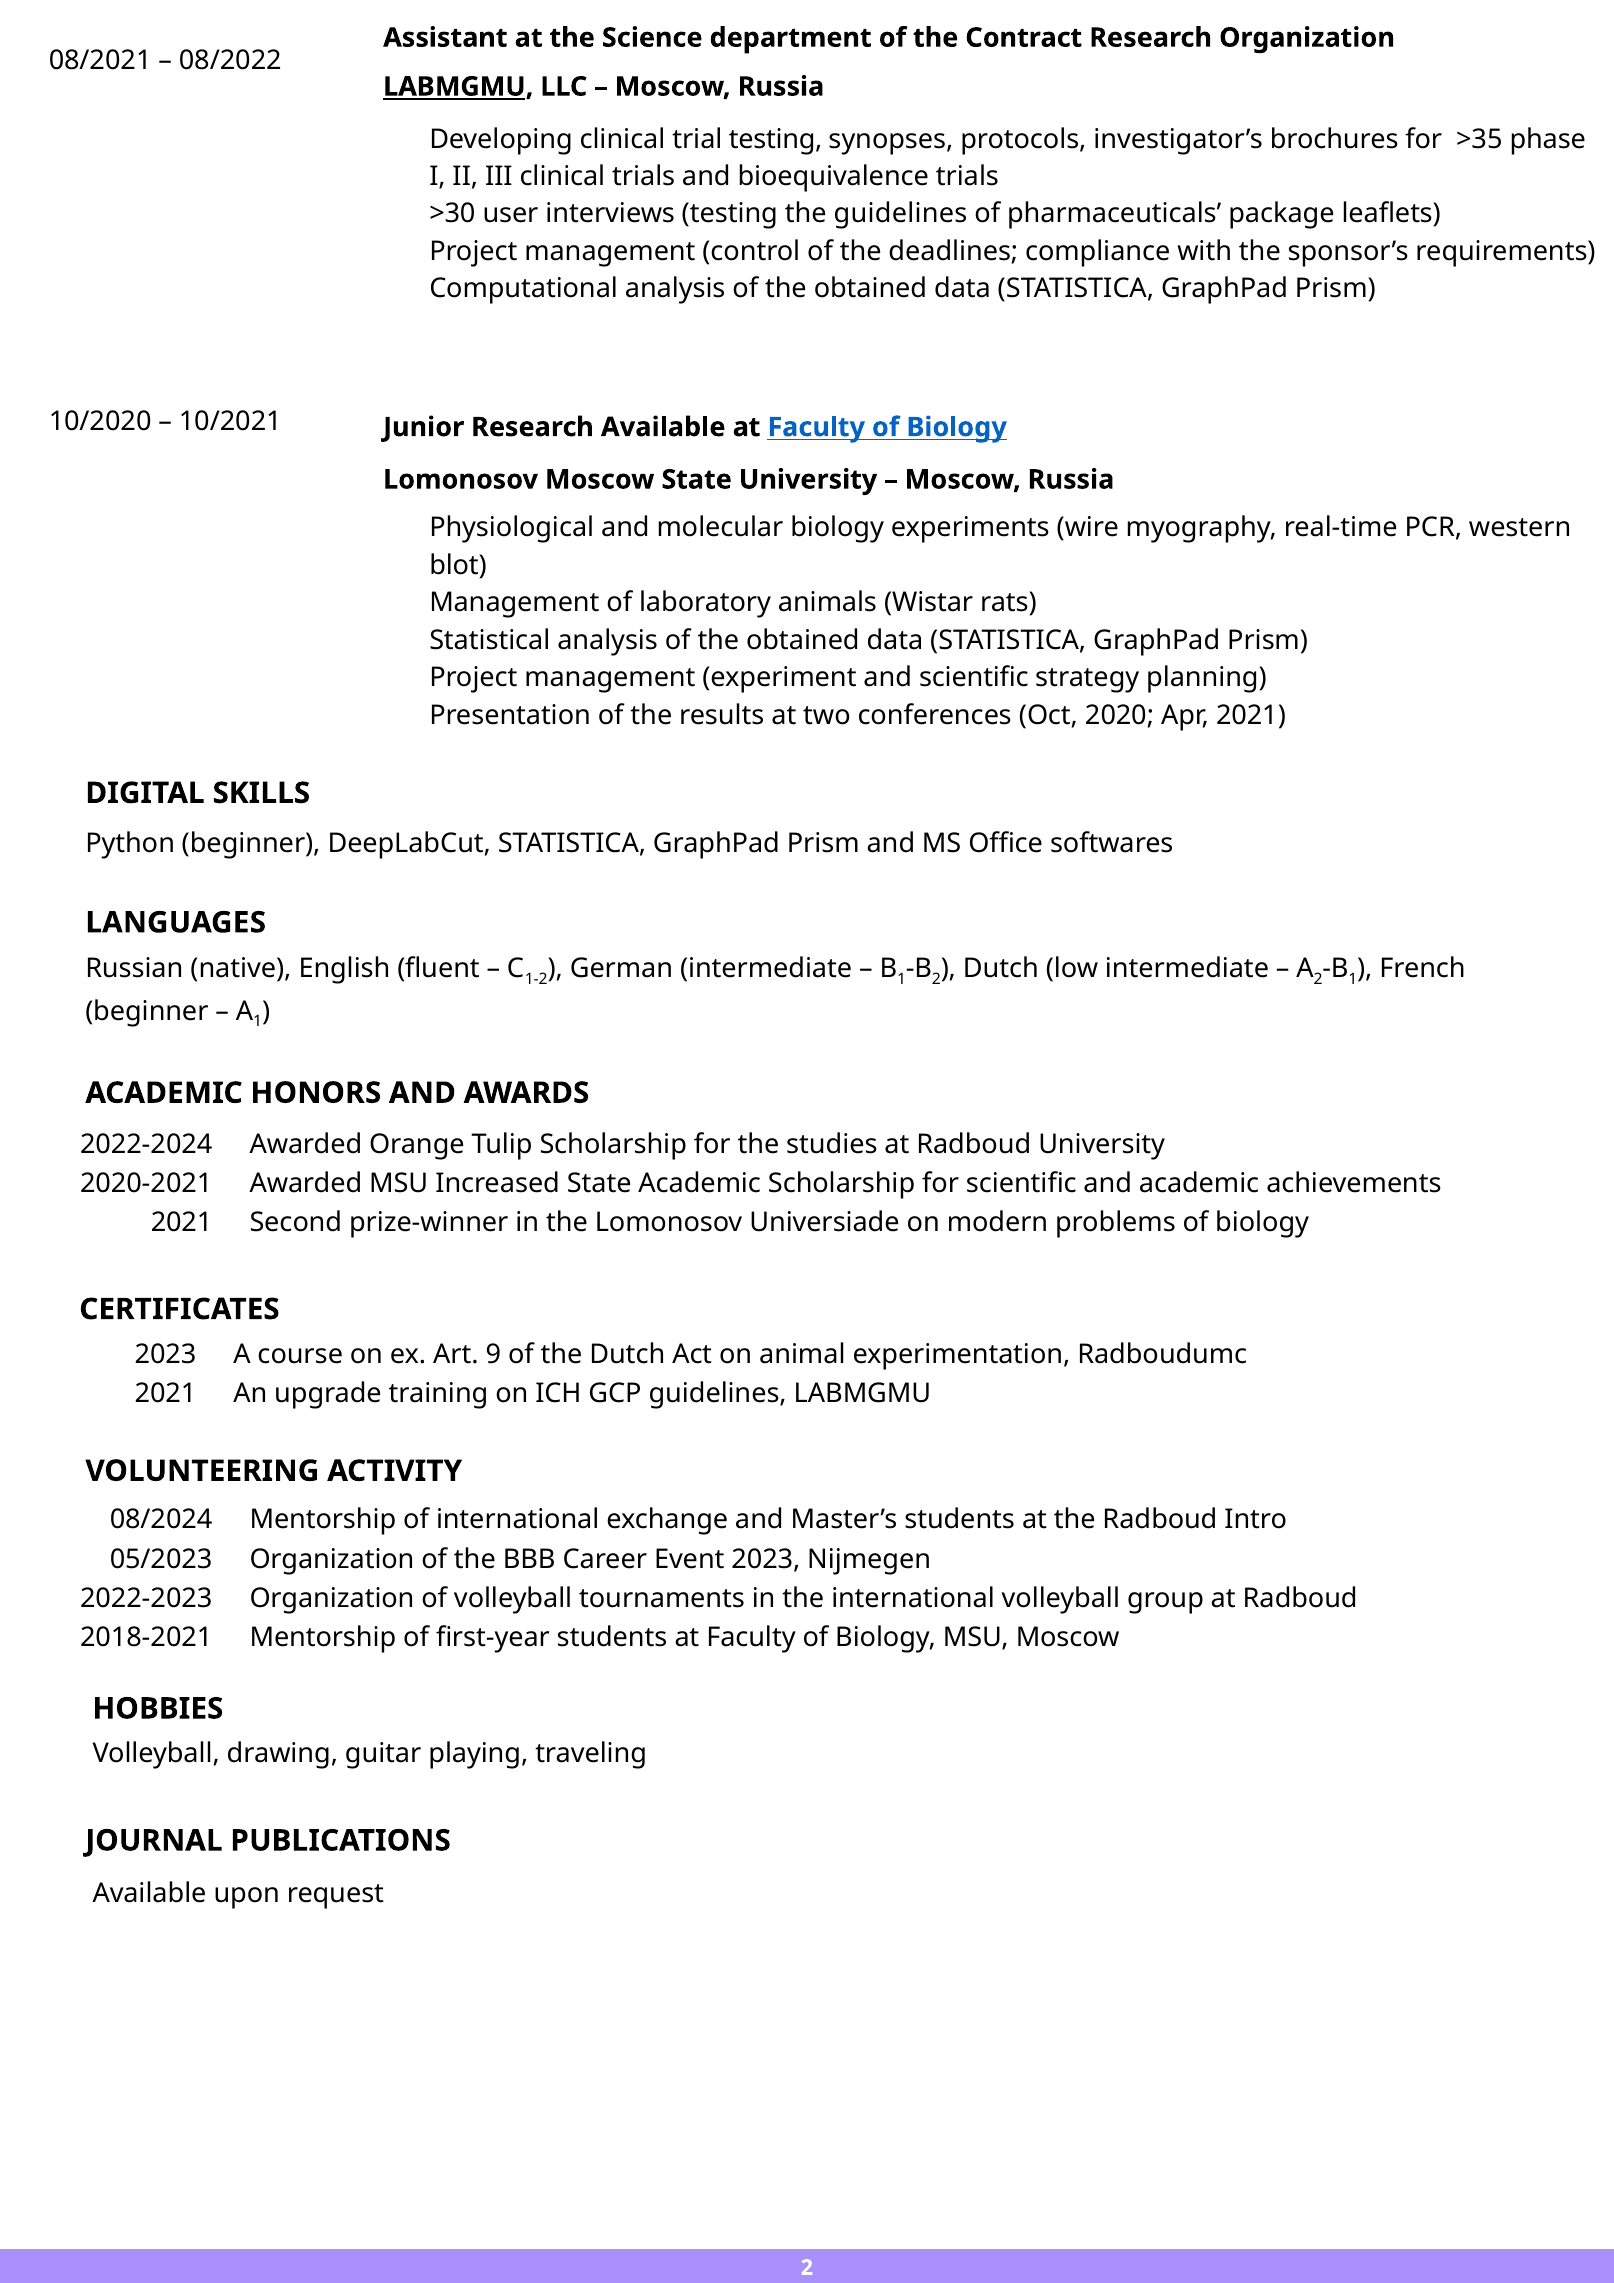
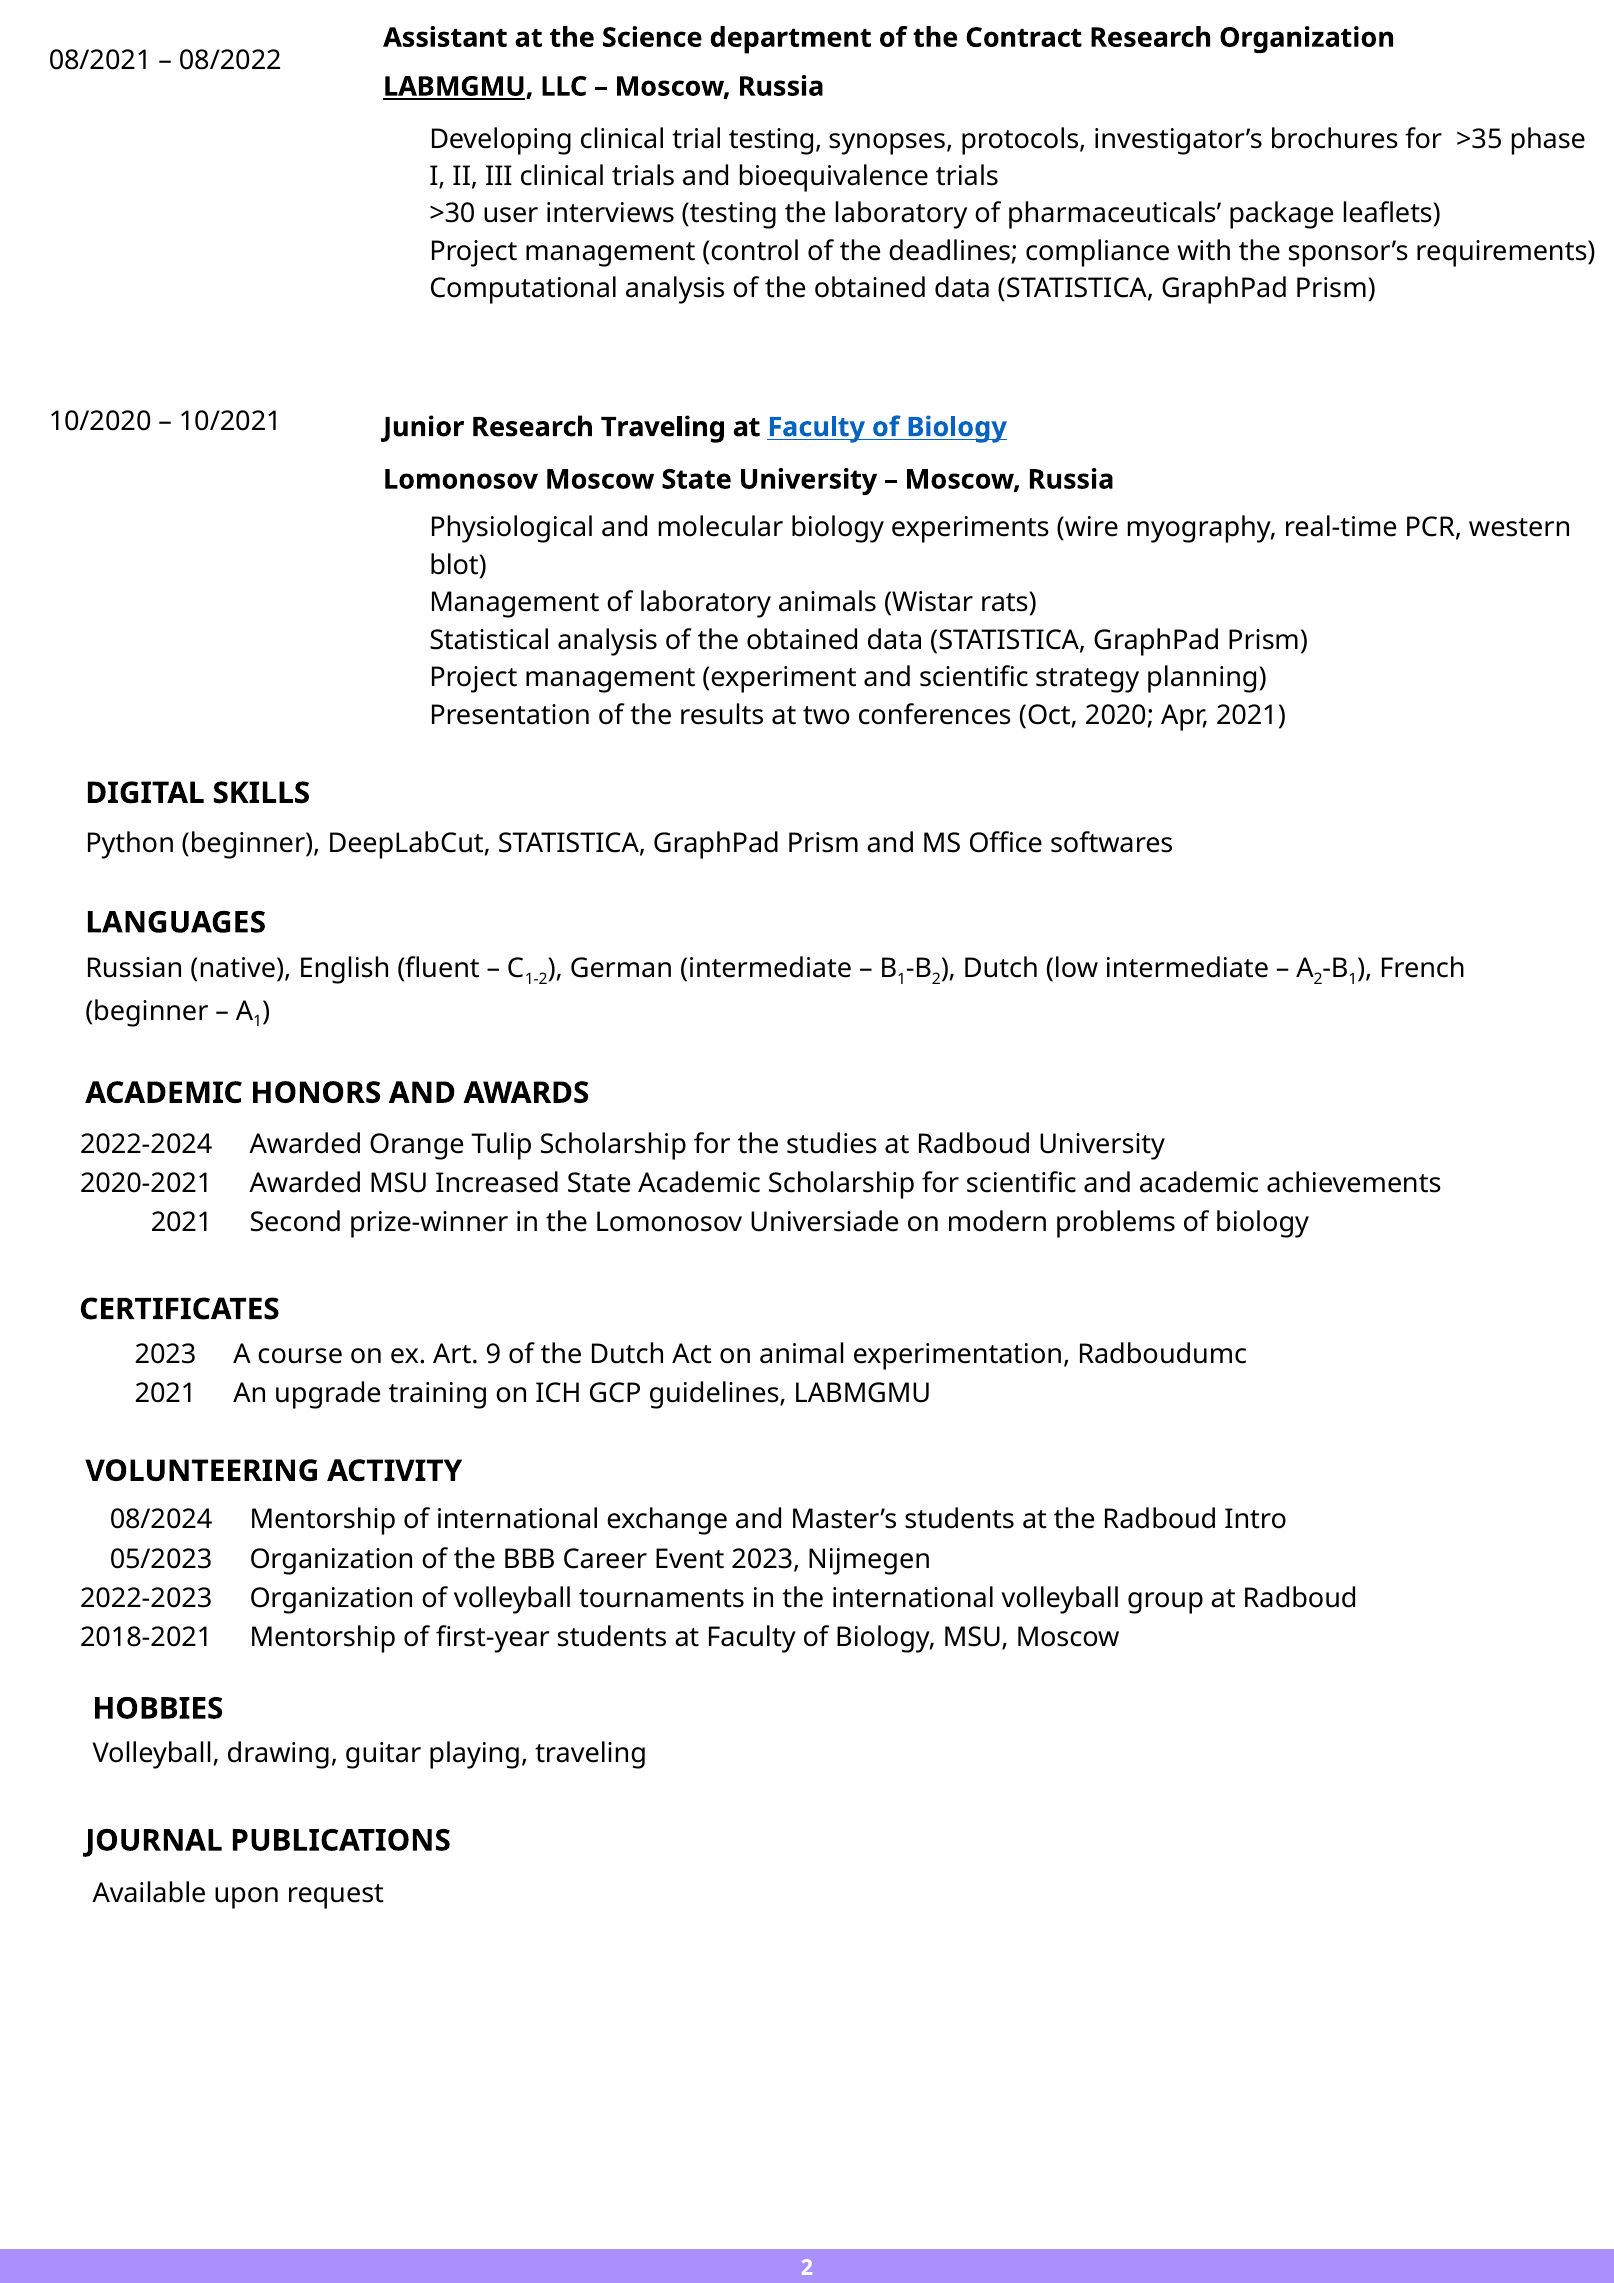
the guidelines: guidelines -> laboratory
Research Available: Available -> Traveling
